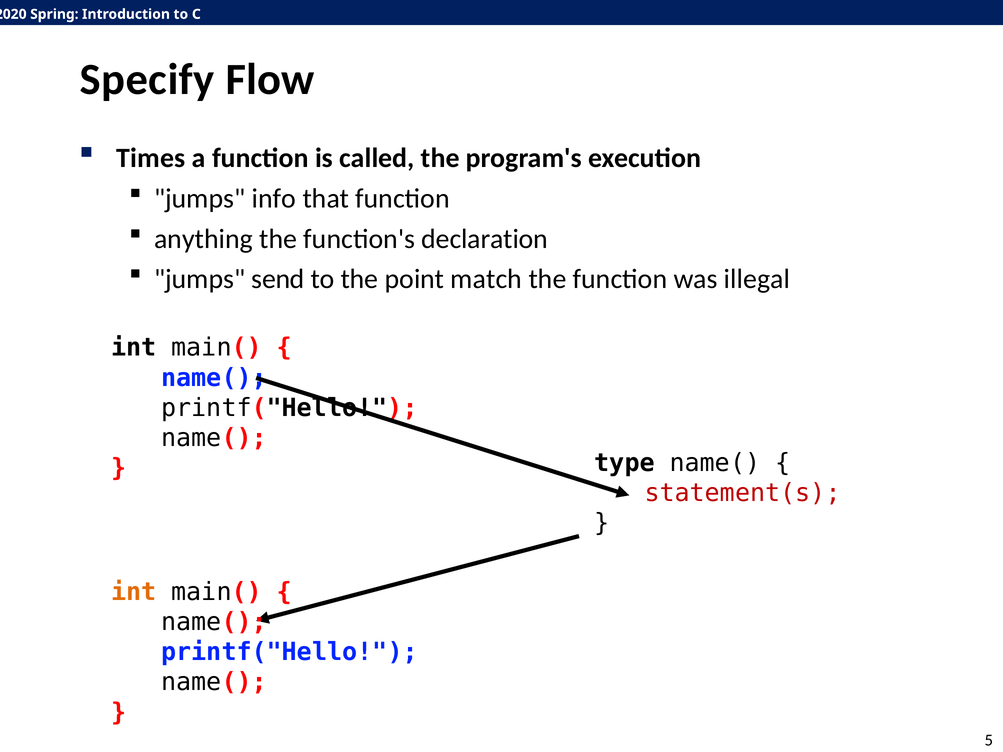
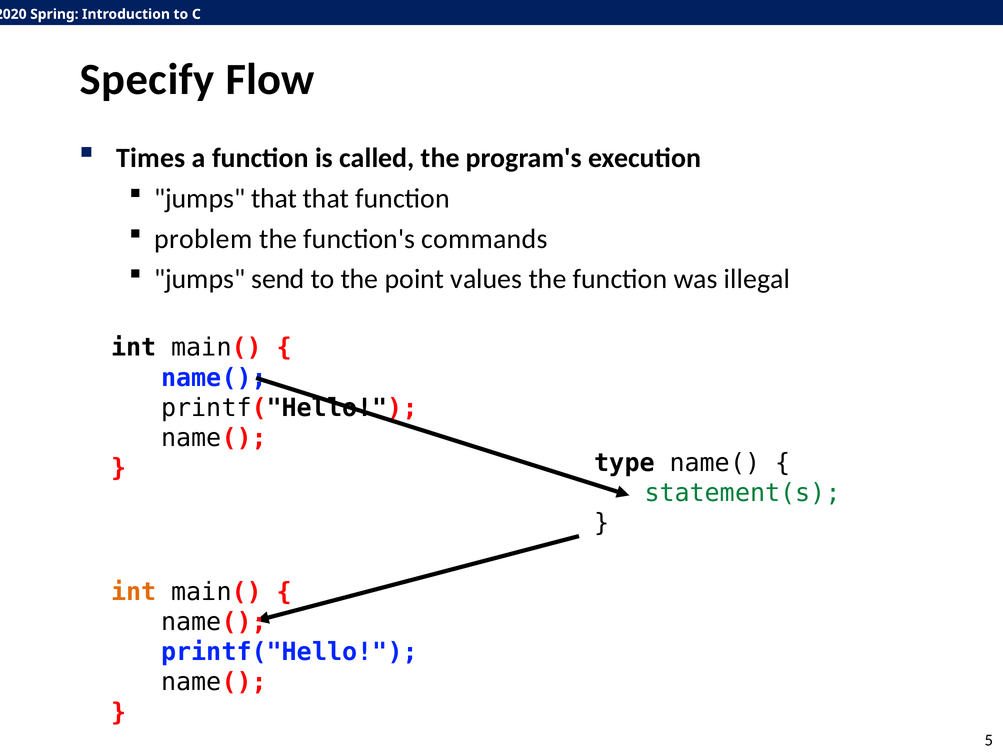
jumps info: info -> that
anything: anything -> problem
declaration: declaration -> commands
match: match -> values
statement(s colour: red -> green
